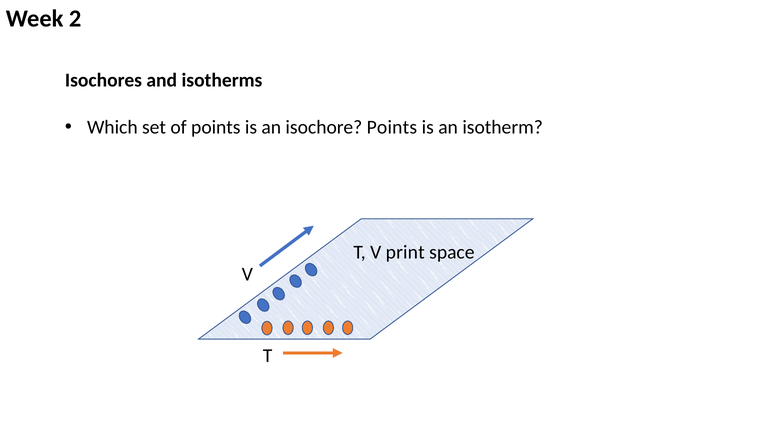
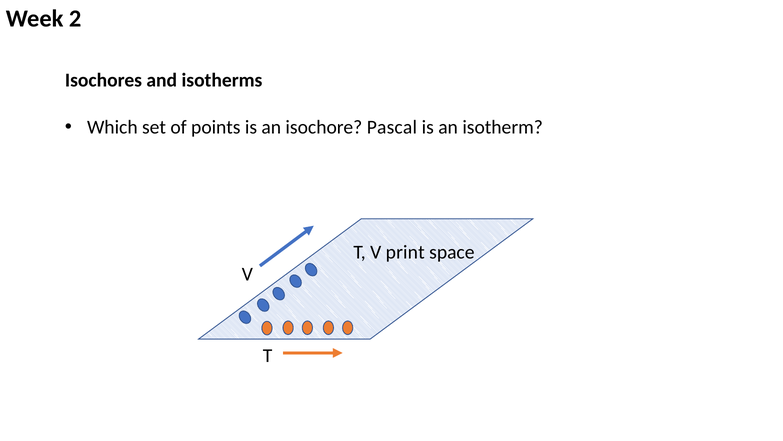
isochore Points: Points -> Pascal
